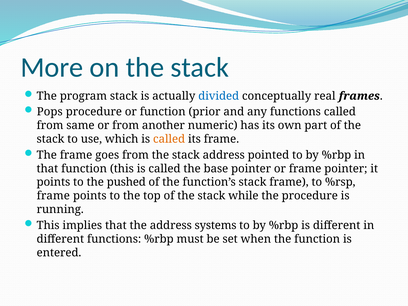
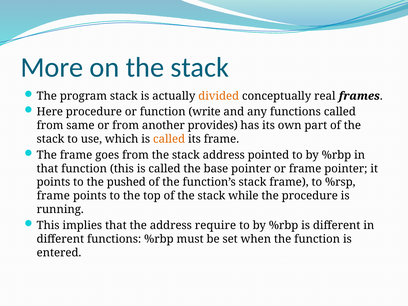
divided colour: blue -> orange
Pops: Pops -> Here
prior: prior -> write
numeric: numeric -> provides
systems: systems -> require
